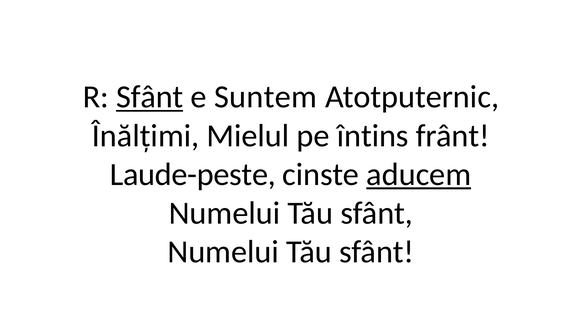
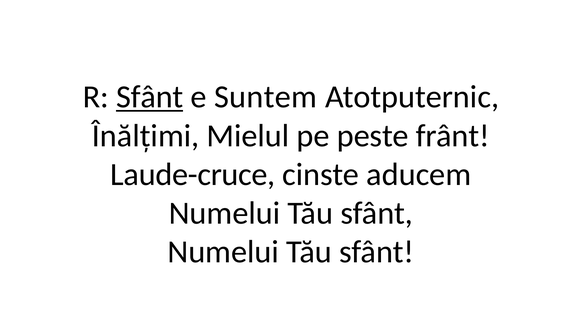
întins: întins -> peste
Laude-peste: Laude-peste -> Laude-cruce
aducem underline: present -> none
